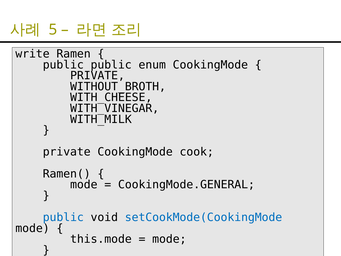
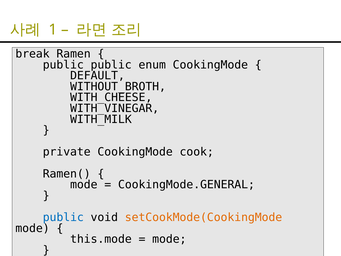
5: 5 -> 1
write: write -> break
PRIVATE at (98, 76): PRIVATE -> DEFAULT
setCookMode(CookingMode colour: blue -> orange
